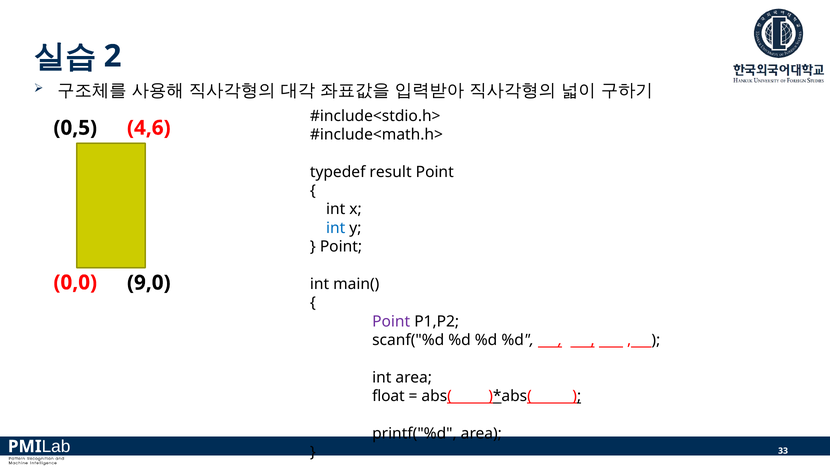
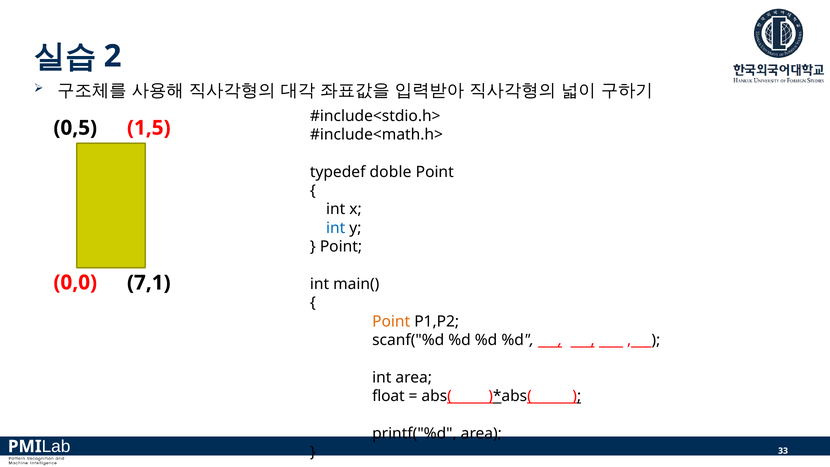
4,6: 4,6 -> 1,5
result: result -> doble
9,0: 9,0 -> 7,1
Point at (391, 321) colour: purple -> orange
